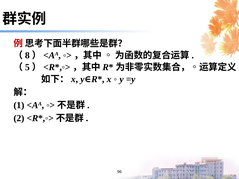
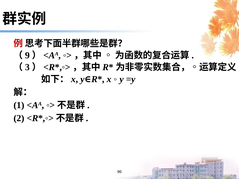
8: 8 -> 9
5: 5 -> 3
